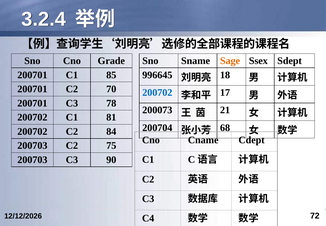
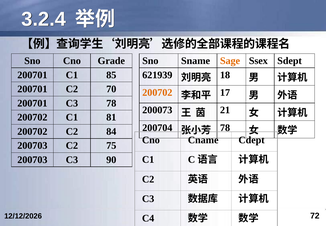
996645: 996645 -> 621939
200702 at (157, 92) colour: blue -> orange
68 at (225, 128): 68 -> 78
